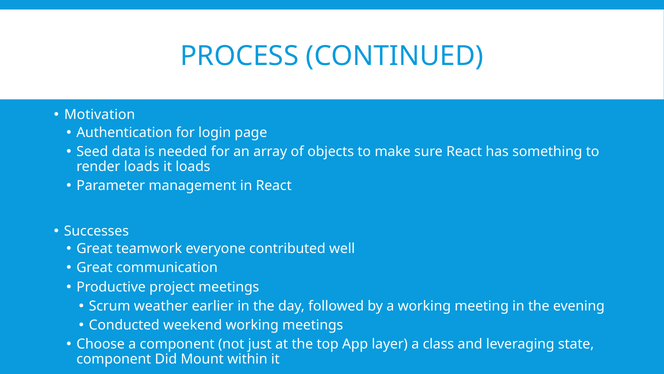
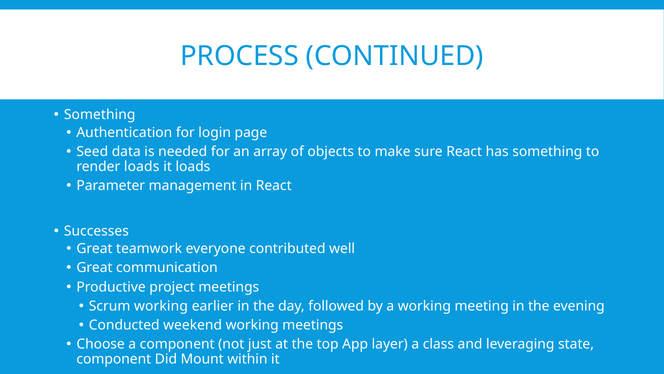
Motivation at (100, 115): Motivation -> Something
Scrum weather: weather -> working
